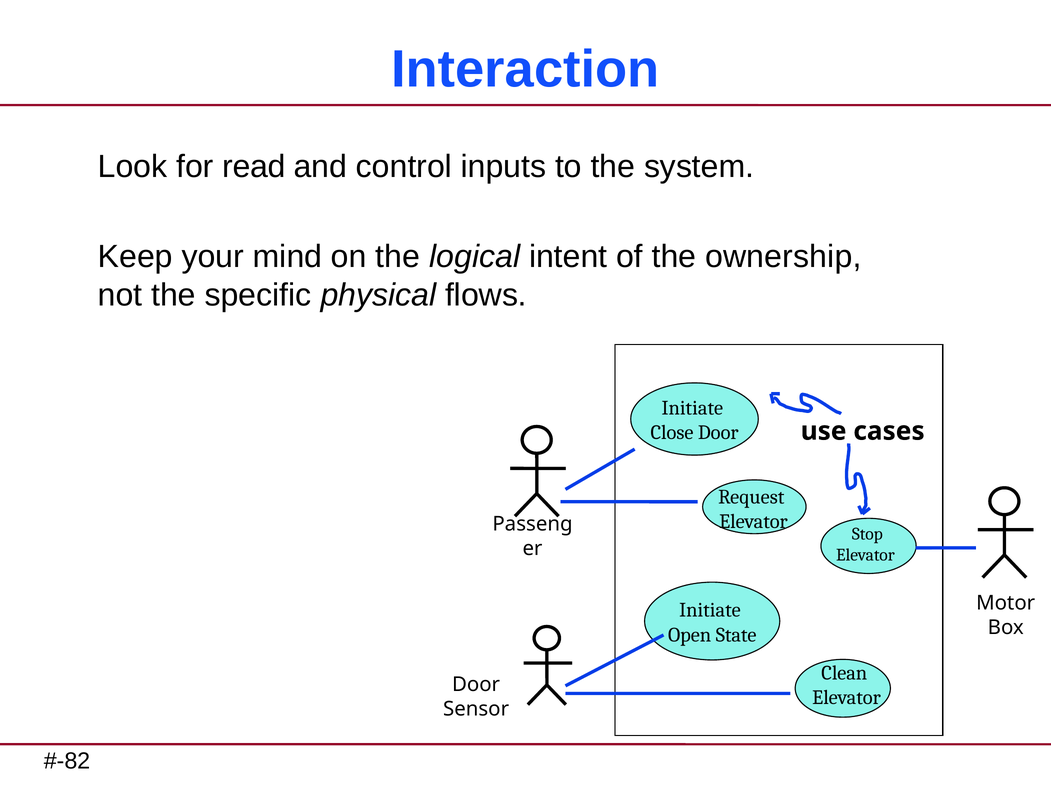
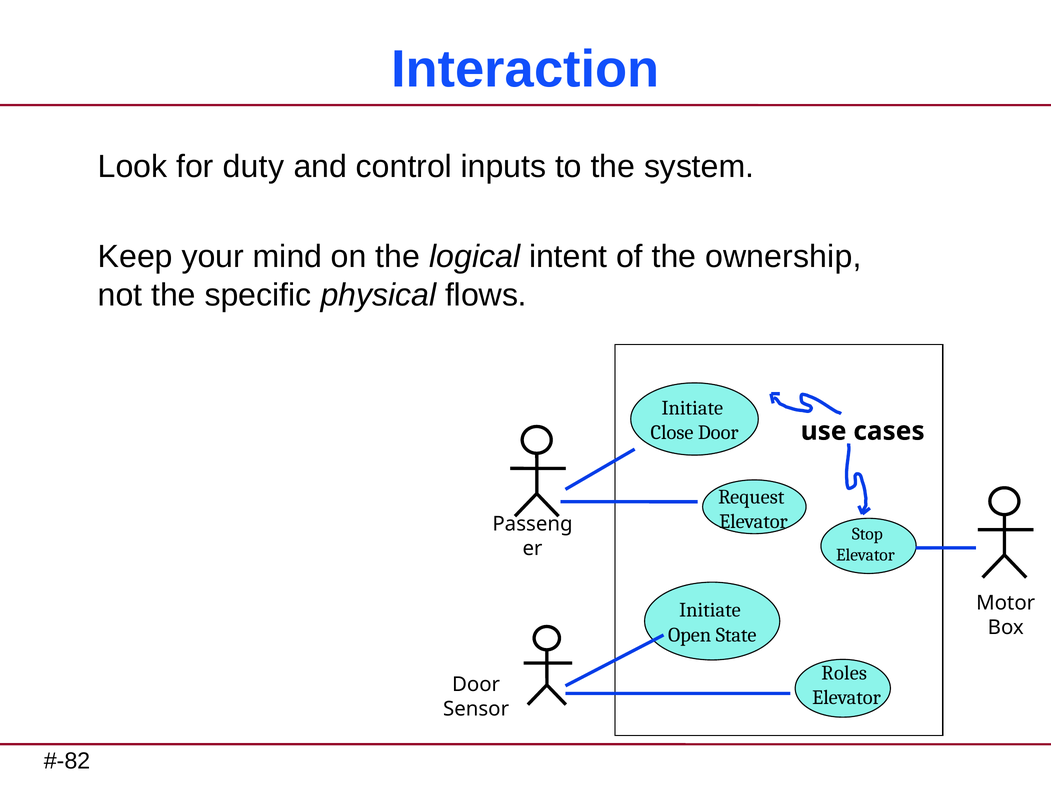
read: read -> duty
Clean: Clean -> Roles
